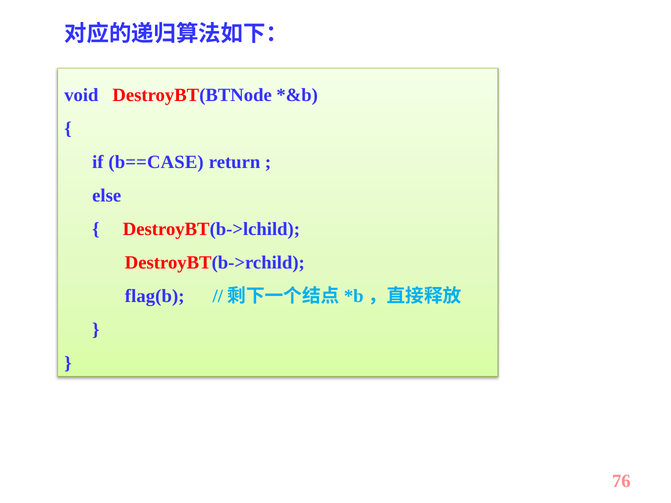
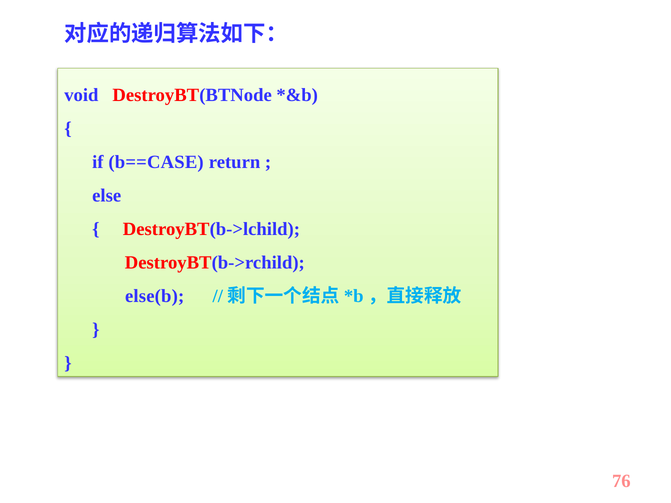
flag(b: flag(b -> else(b
